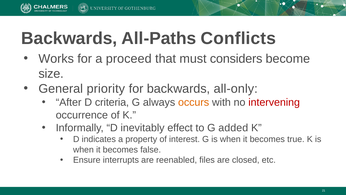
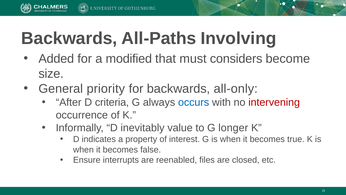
Conflicts: Conflicts -> Involving
Works: Works -> Added
proceed: proceed -> modified
occurs colour: orange -> blue
effect: effect -> value
added: added -> longer
